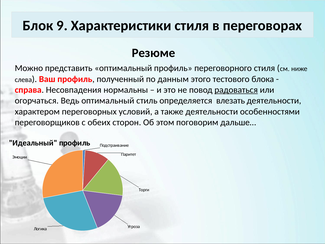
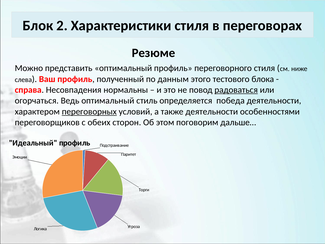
9: 9 -> 2
влезать: влезать -> победа
переговорных underline: none -> present
